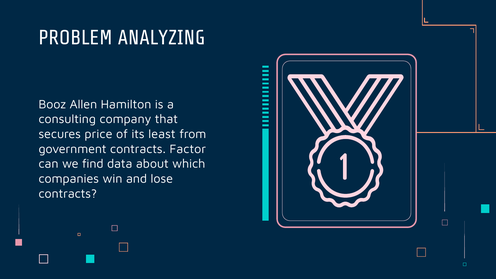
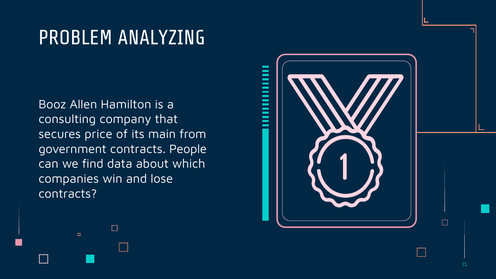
least: least -> main
Factor: Factor -> People
